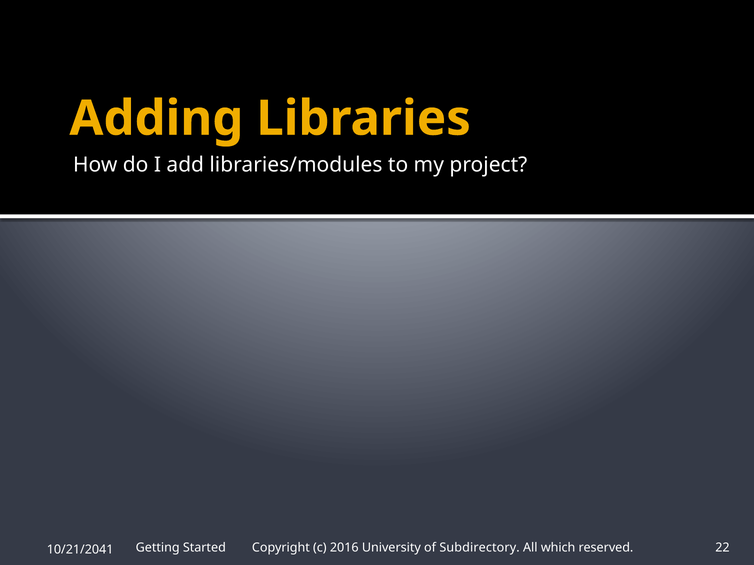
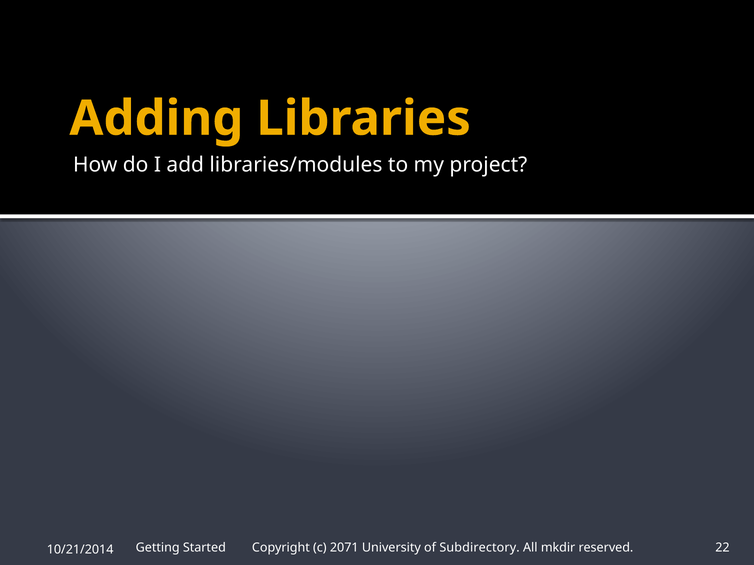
2016: 2016 -> 2071
which: which -> mkdir
10/21/2041: 10/21/2041 -> 10/21/2014
